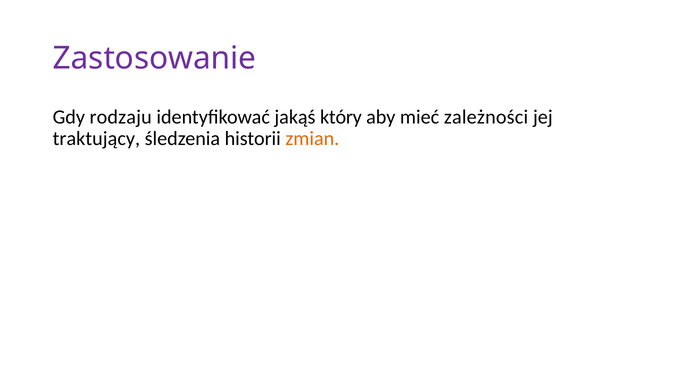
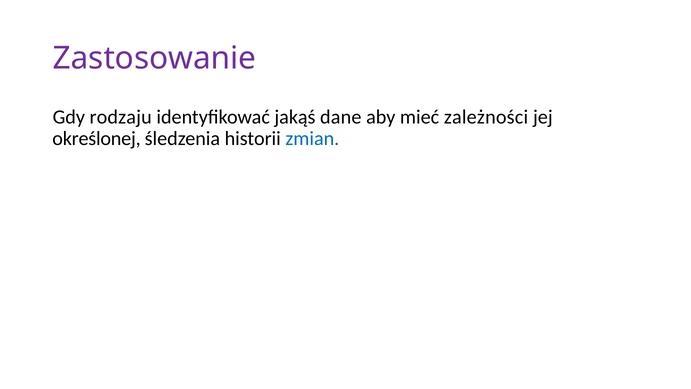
który: który -> dane
traktujący: traktujący -> określonej
zmian colour: orange -> blue
